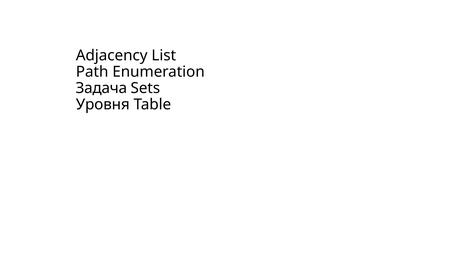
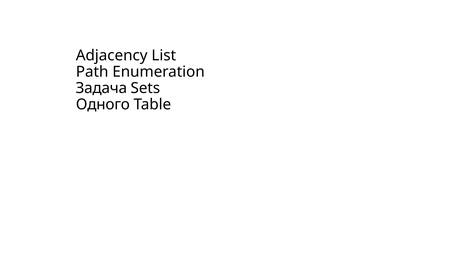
Уровня: Уровня -> Одного
